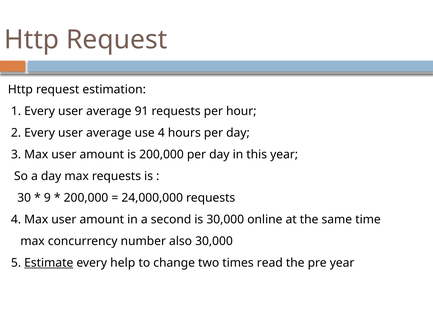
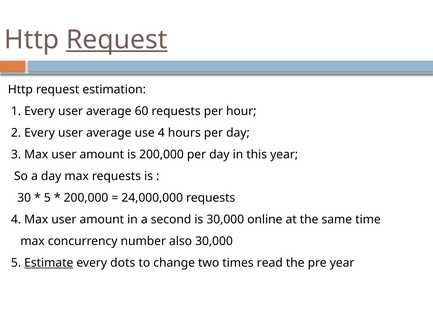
Request at (117, 40) underline: none -> present
91: 91 -> 60
9 at (47, 198): 9 -> 5
help: help -> dots
